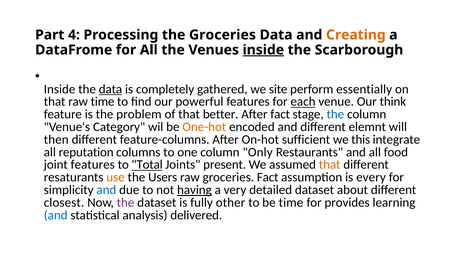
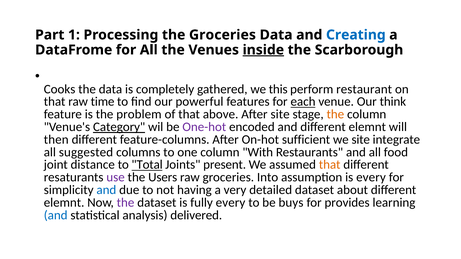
4: 4 -> 1
Creating colour: orange -> blue
Inside at (60, 89): Inside -> Cooks
data at (111, 89) underline: present -> none
site: site -> this
essentially: essentially -> restaurant
better: better -> above
After fact: fact -> site
the at (335, 114) colour: blue -> orange
Category underline: none -> present
One-hot colour: orange -> purple
we this: this -> site
reputation: reputation -> suggested
Only: Only -> With
joint features: features -> distance
use colour: orange -> purple
groceries Fact: Fact -> Into
having underline: present -> none
closest at (64, 203): closest -> elemnt
fully other: other -> every
be time: time -> buys
